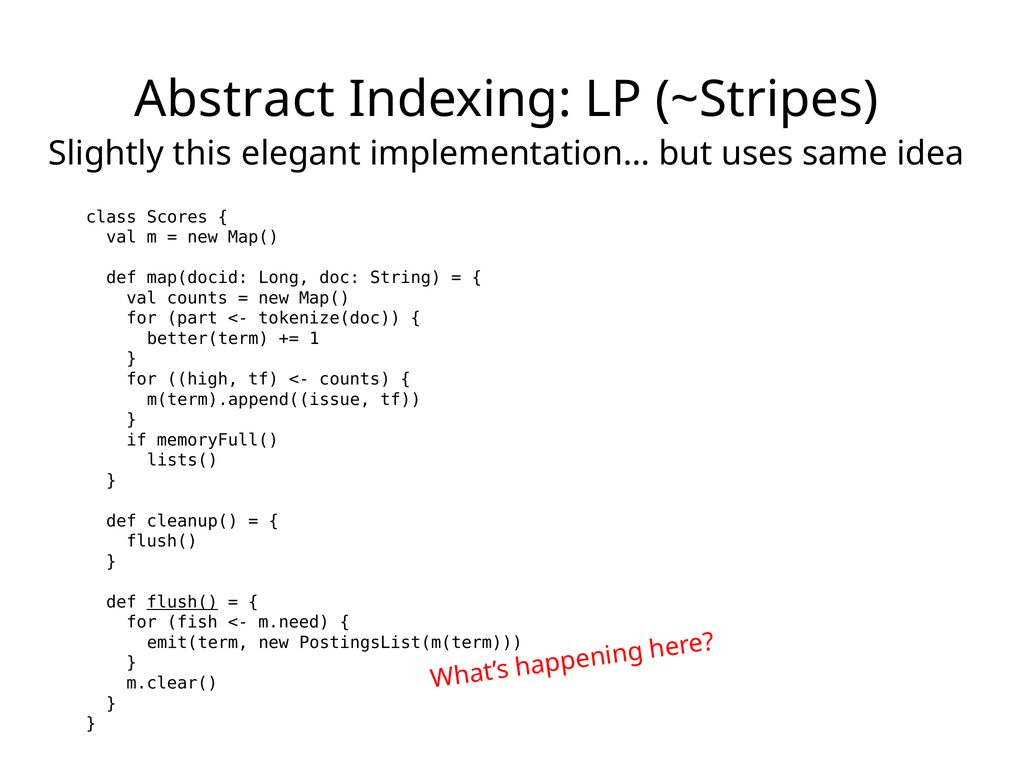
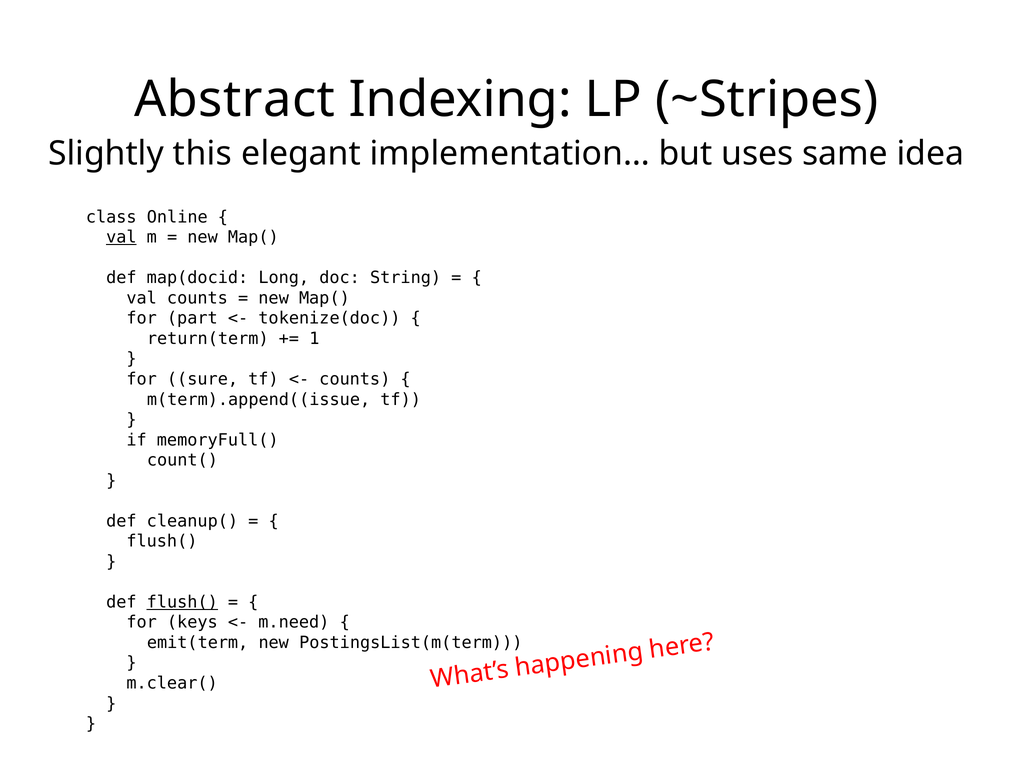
Scores: Scores -> Online
val at (121, 237) underline: none -> present
better(term: better(term -> return(term
high: high -> sure
lists(: lists( -> count(
fish: fish -> keys
